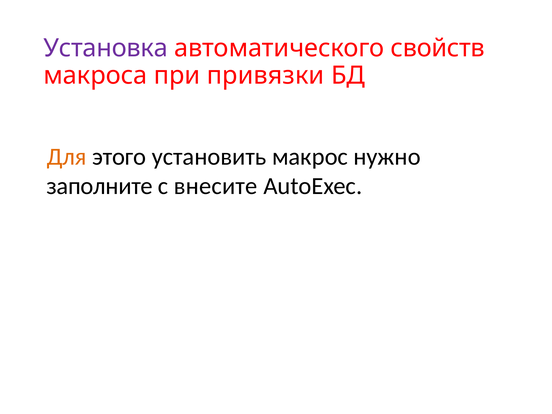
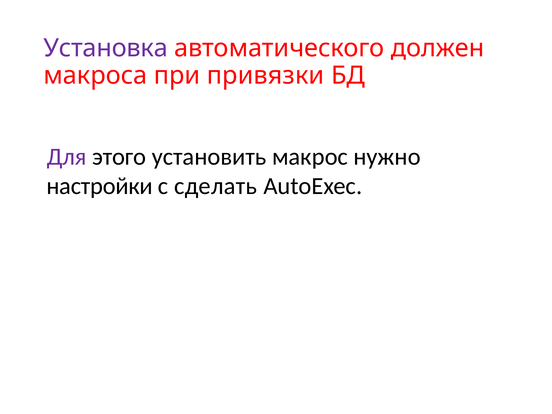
свойств: свойств -> должен
Для colour: orange -> purple
заполните: заполните -> настройки
внесите: внесите -> сделать
